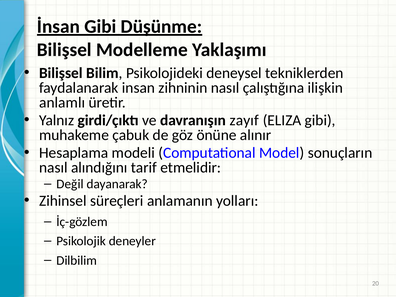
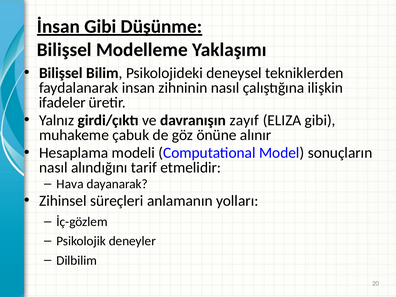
anlamlı: anlamlı -> ifadeler
Değil: Değil -> Hava
